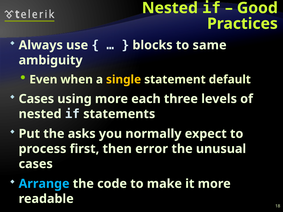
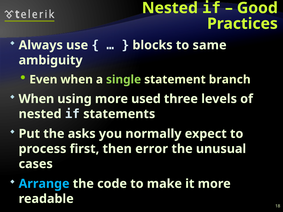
single colour: yellow -> light green
default: default -> branch
Cases at (36, 99): Cases -> When
each: each -> used
